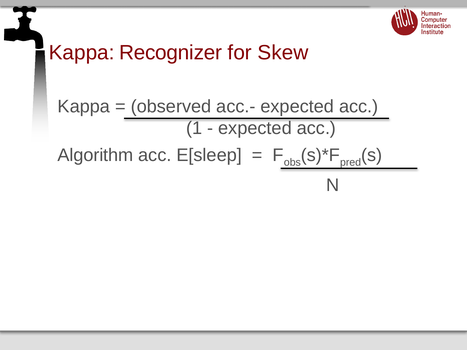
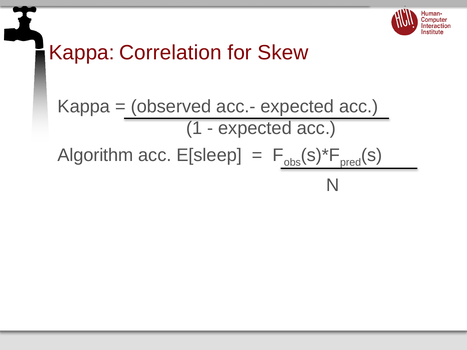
Recognizer: Recognizer -> Correlation
